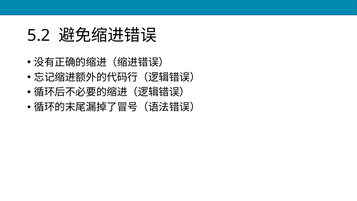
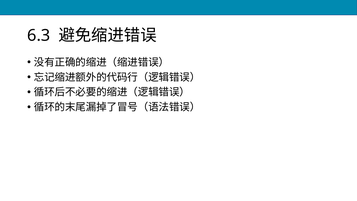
5.2: 5.2 -> 6.3
